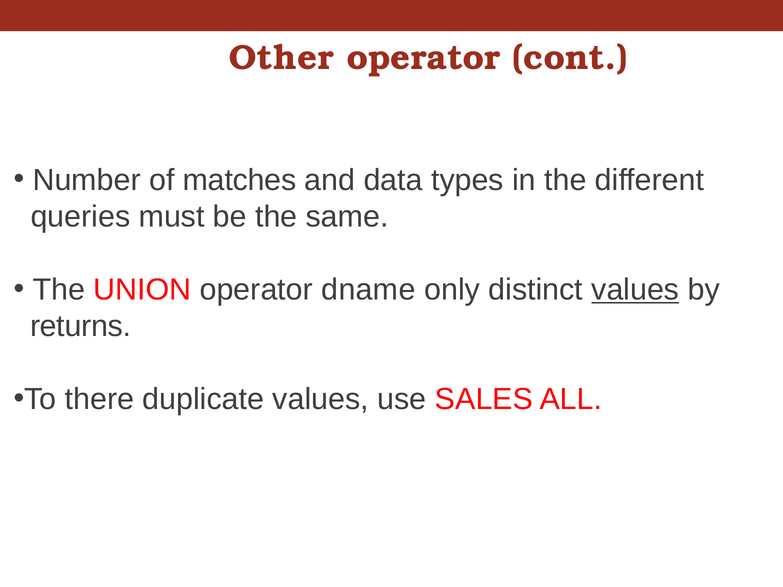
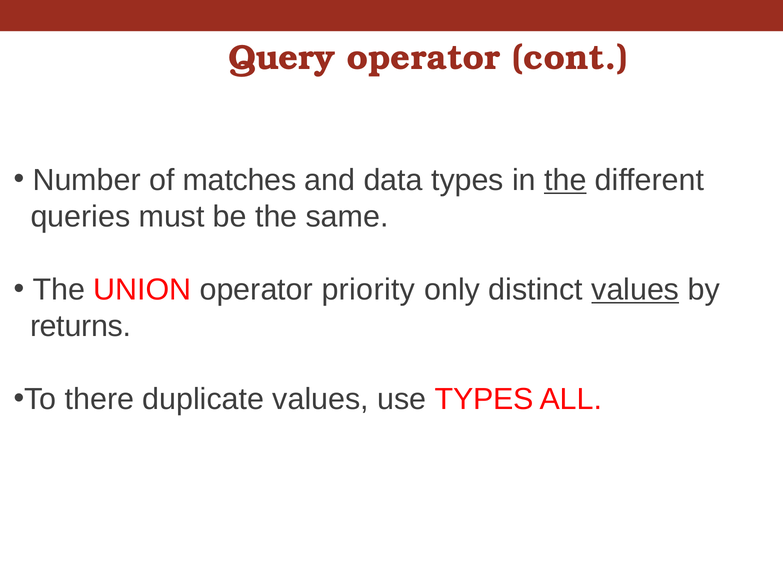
Other: Other -> Query
the at (565, 180) underline: none -> present
dname: dname -> priority
use SALES: SALES -> TYPES
